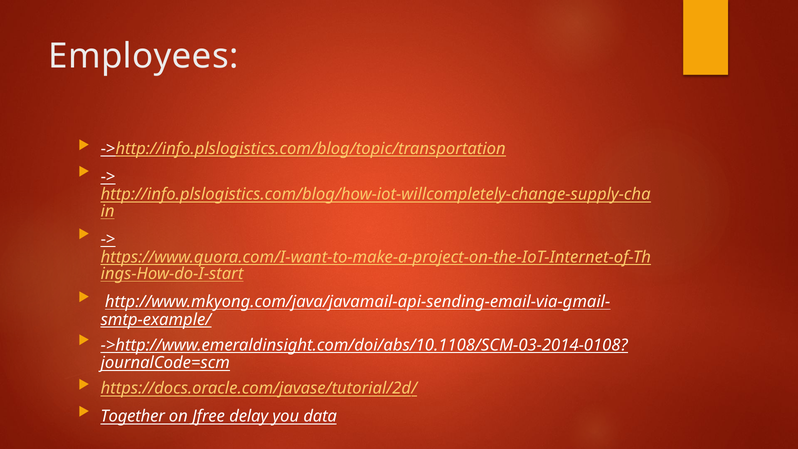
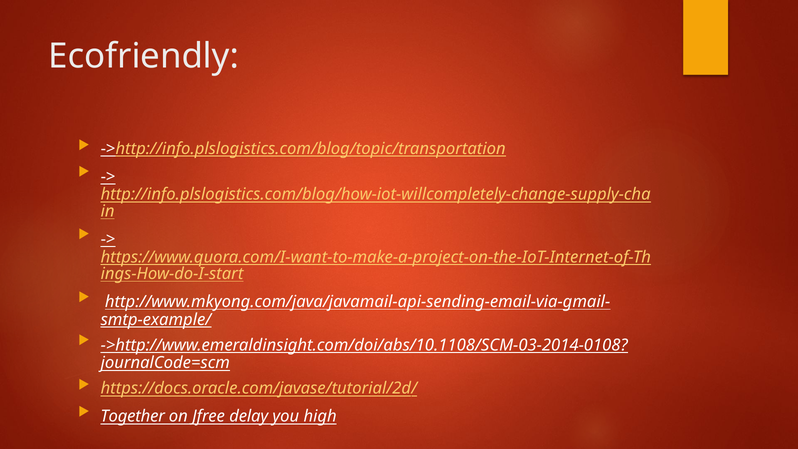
Employees: Employees -> Ecofriendly
data: data -> high
